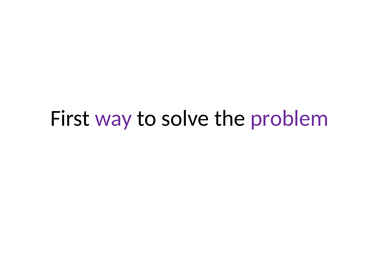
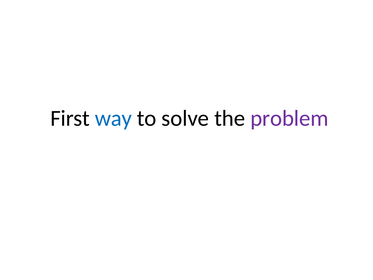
way colour: purple -> blue
